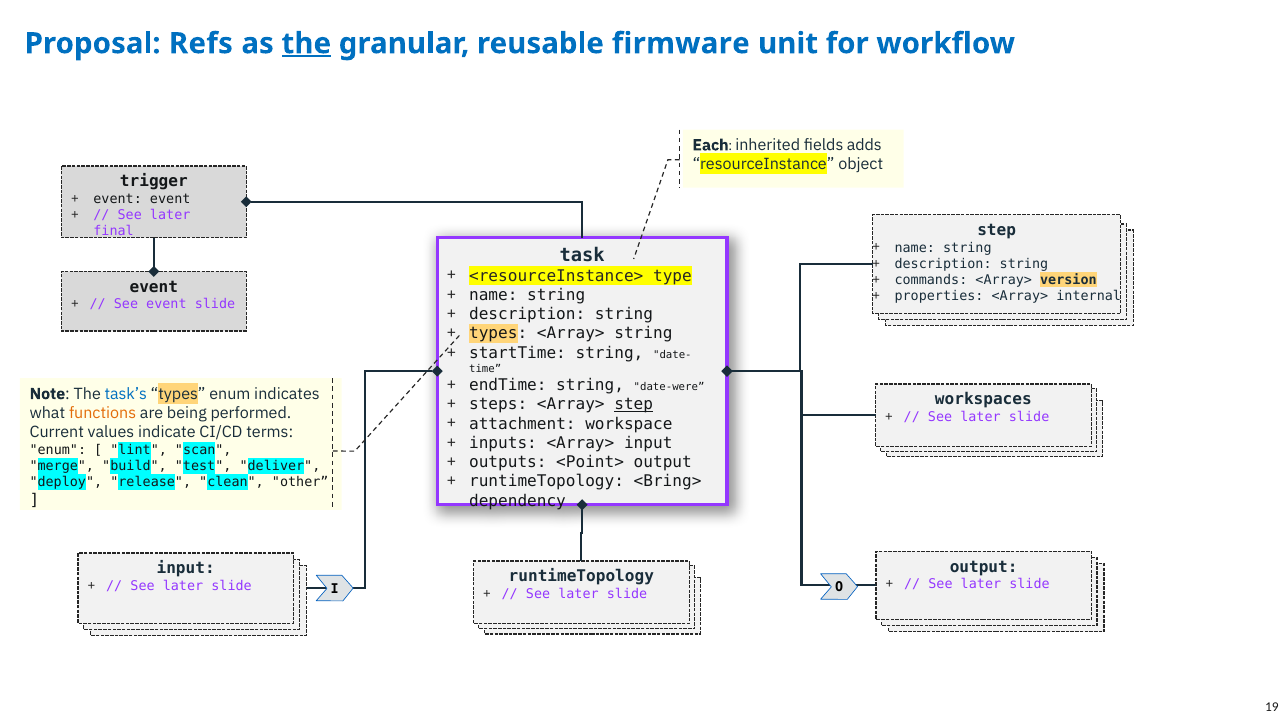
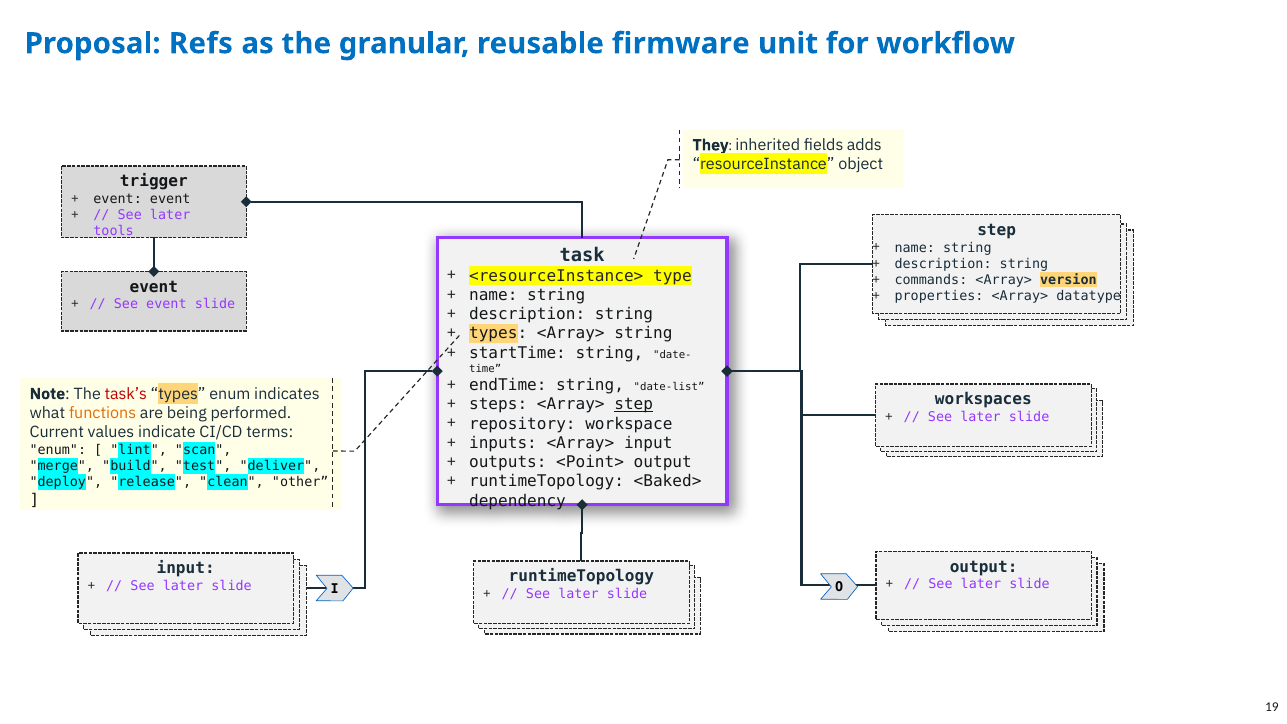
the at (306, 44) underline: present -> none
Each: Each -> They
final: final -> tools
internal: internal -> datatype
date-were: date-were -> date-list
task’s colour: blue -> red
attachment: attachment -> repository
<Bring>: <Bring> -> <Baked>
